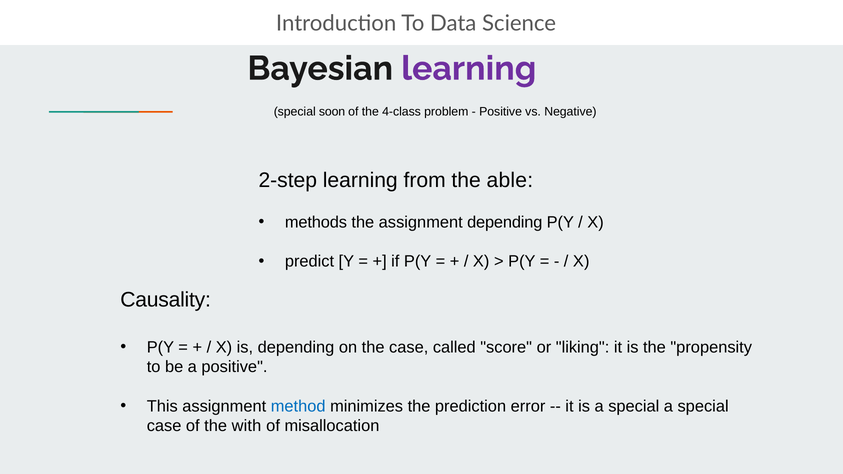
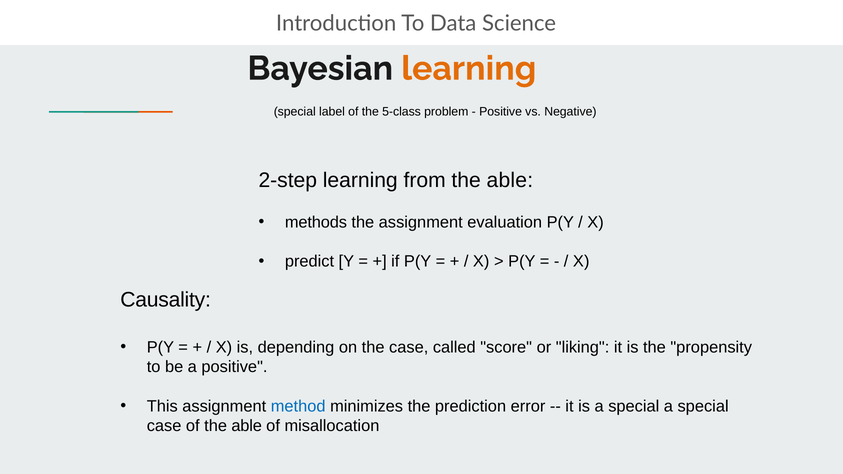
learning at (469, 69) colour: purple -> orange
soon: soon -> label
4-class: 4-class -> 5-class
assignment depending: depending -> evaluation
of the with: with -> able
